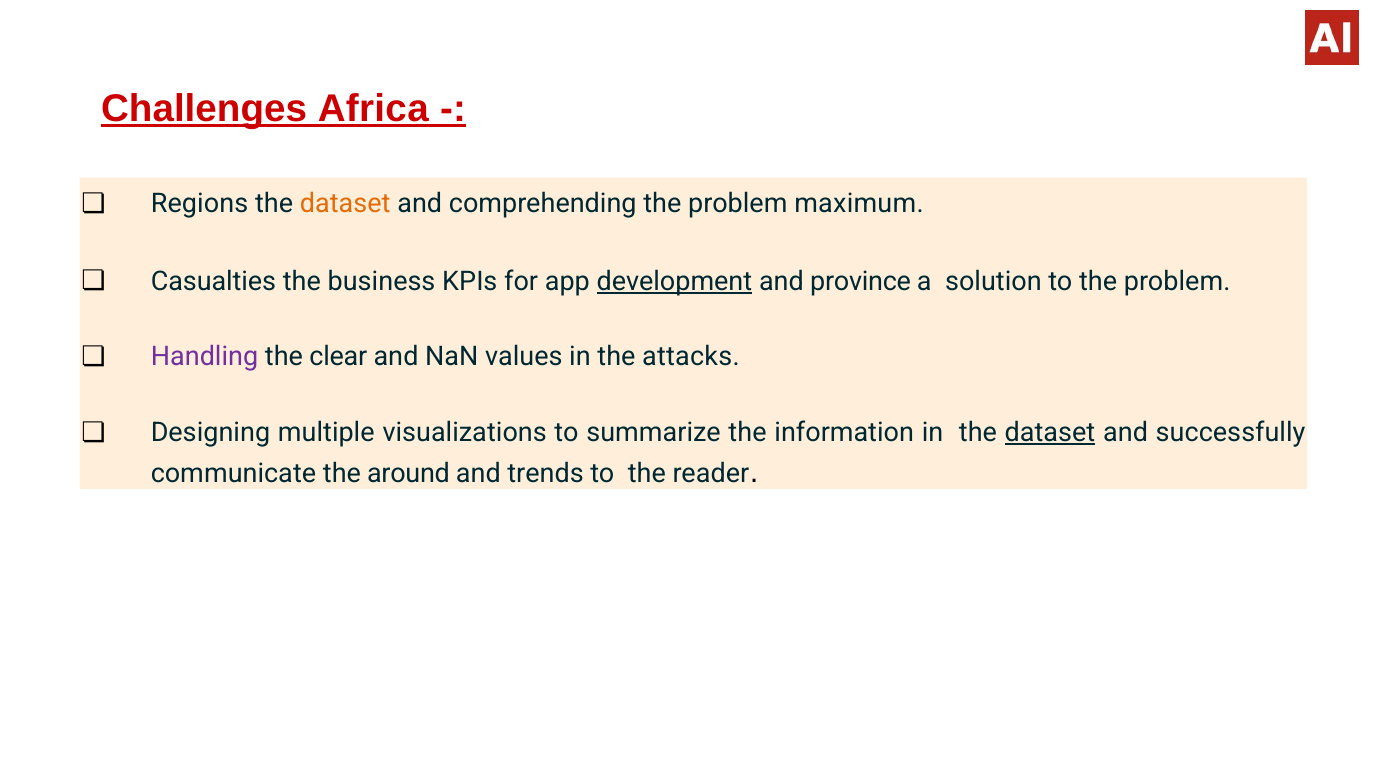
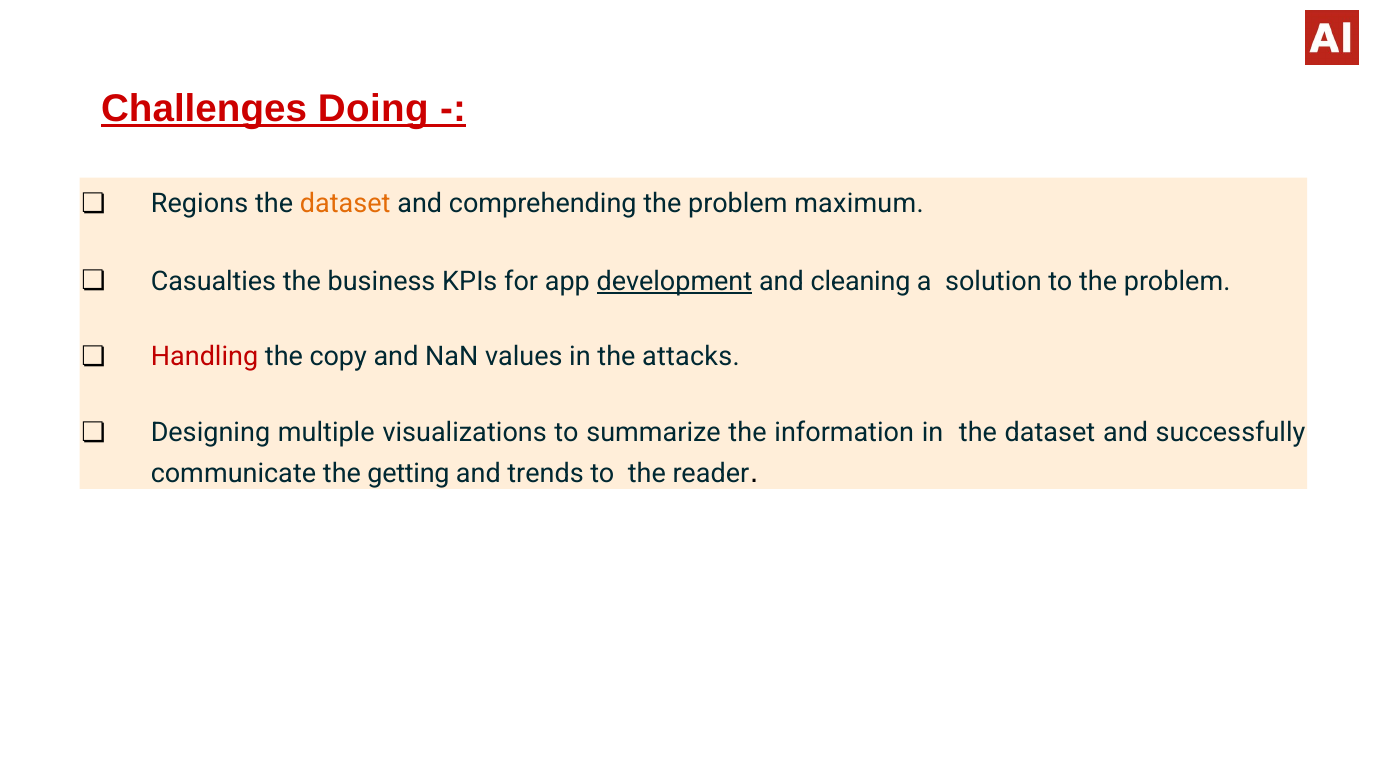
Africa: Africa -> Doing
province: province -> cleaning
Handling colour: purple -> red
clear: clear -> copy
dataset at (1050, 432) underline: present -> none
around: around -> getting
